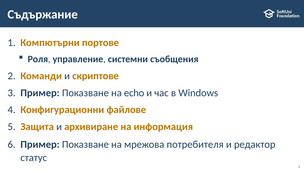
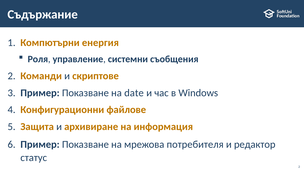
портове: портове -> енергия
echo: echo -> date
